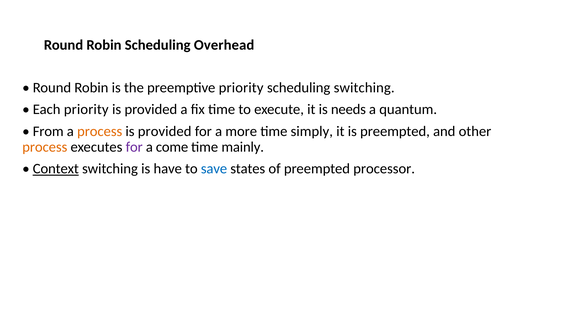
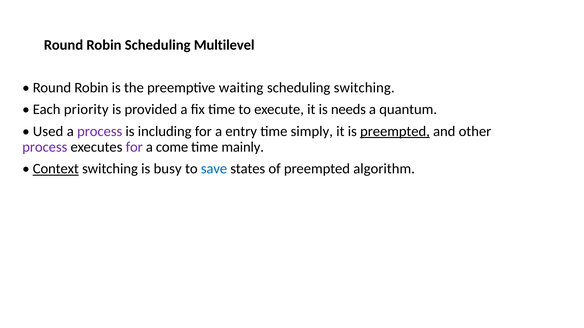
Overhead: Overhead -> Multilevel
preemptive priority: priority -> waiting
From: From -> Used
process at (100, 131) colour: orange -> purple
provided at (165, 131): provided -> including
more: more -> entry
preempted at (395, 131) underline: none -> present
process at (45, 147) colour: orange -> purple
have: have -> busy
processor: processor -> algorithm
